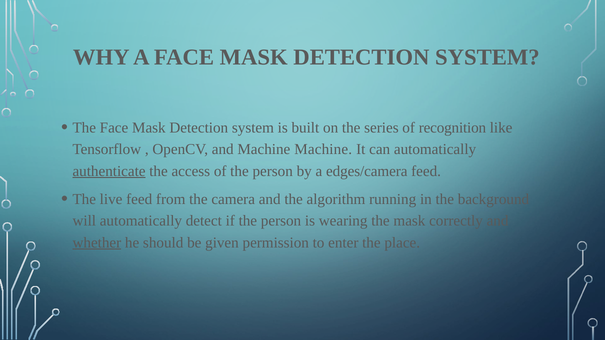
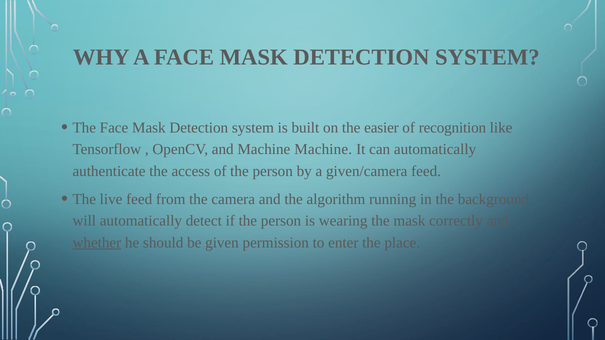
series: series -> easier
authenticate underline: present -> none
edges/camera: edges/camera -> given/camera
